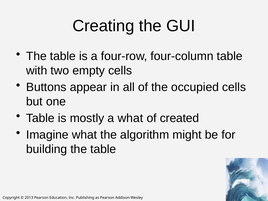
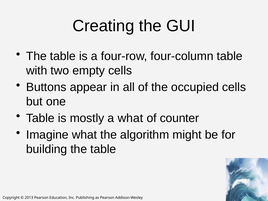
created: created -> counter
